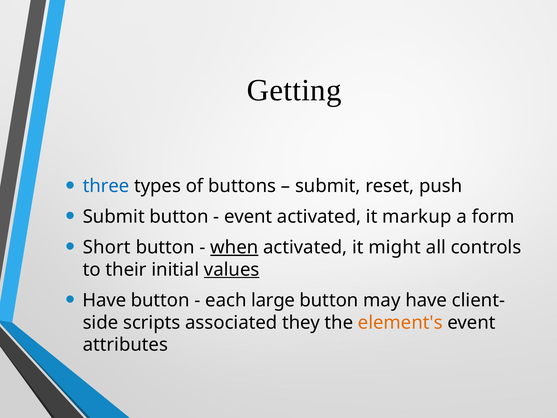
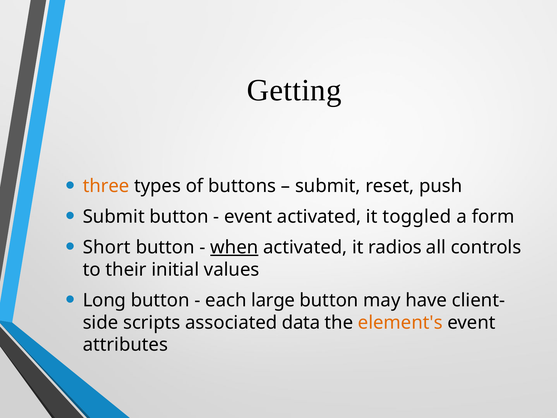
three colour: blue -> orange
markup: markup -> toggled
might: might -> radios
values underline: present -> none
Have at (104, 300): Have -> Long
they: they -> data
